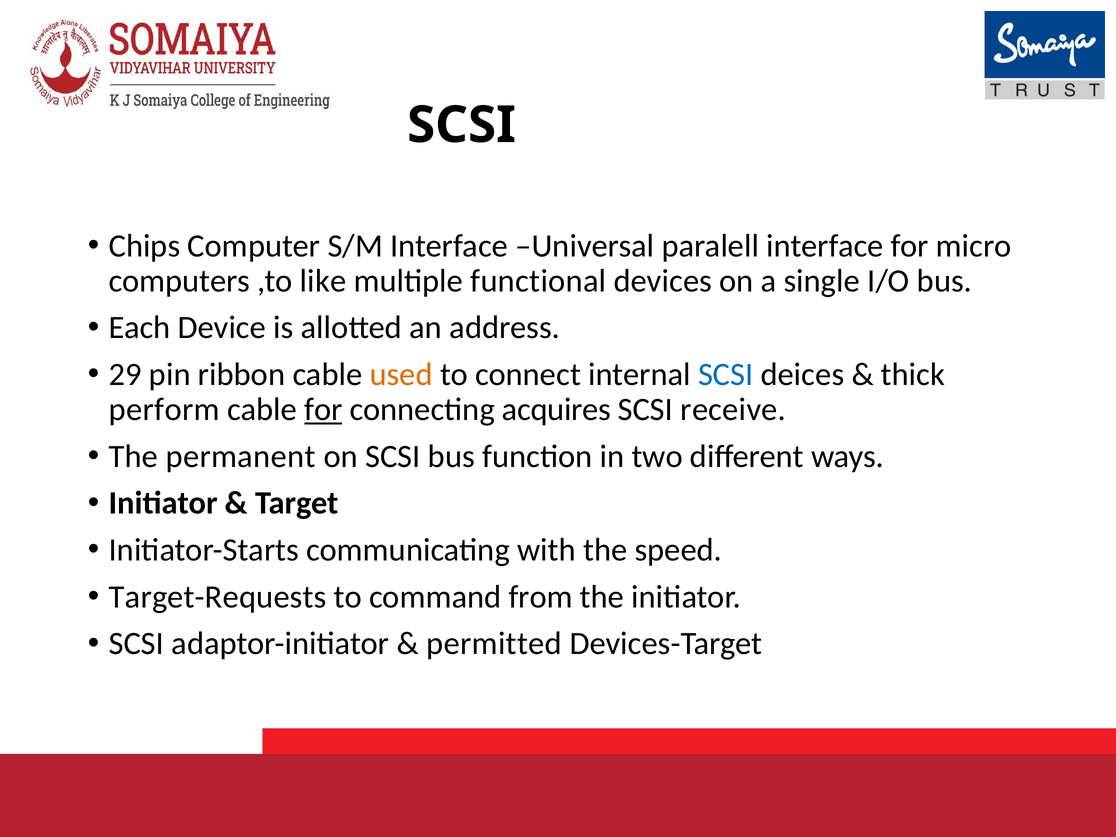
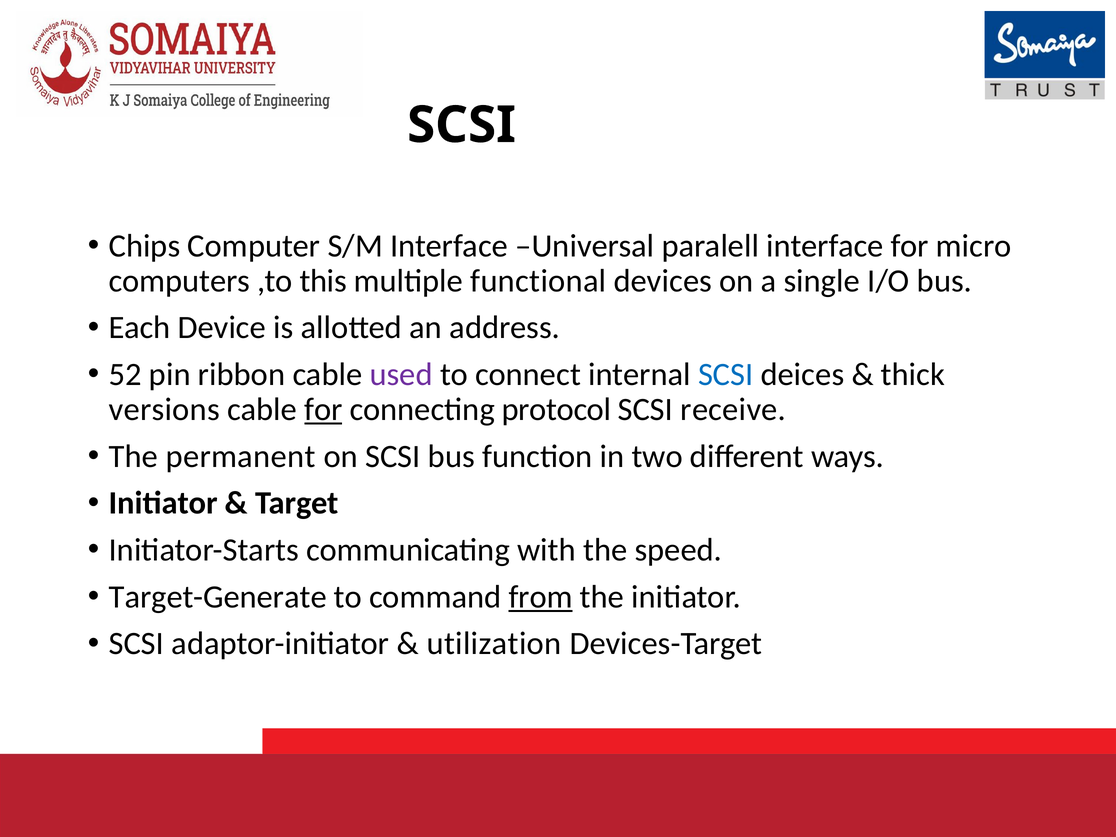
like: like -> this
29: 29 -> 52
used colour: orange -> purple
perform: perform -> versions
acquires: acquires -> protocol
Target-Requests: Target-Requests -> Target-Generate
from underline: none -> present
permitted: permitted -> utilization
